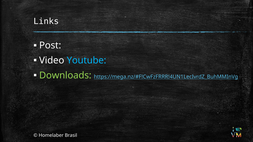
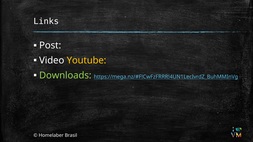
Youtube colour: light blue -> yellow
